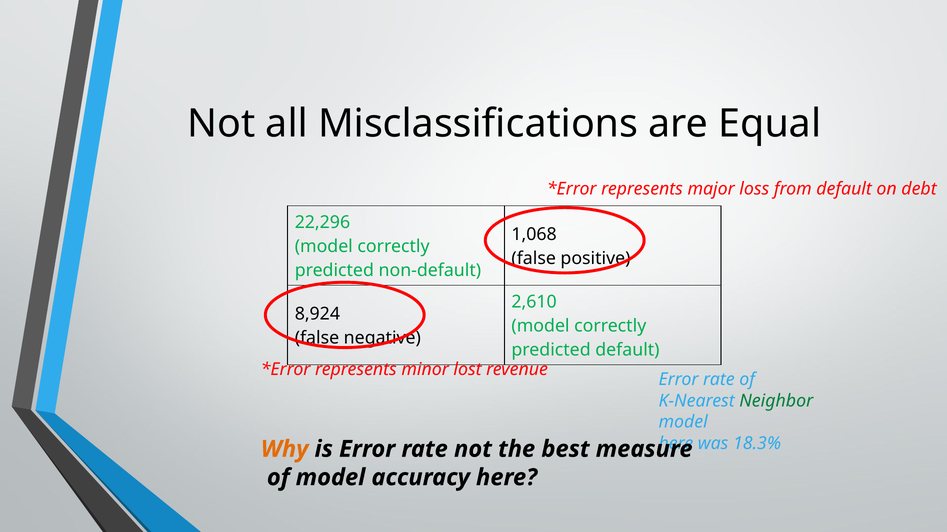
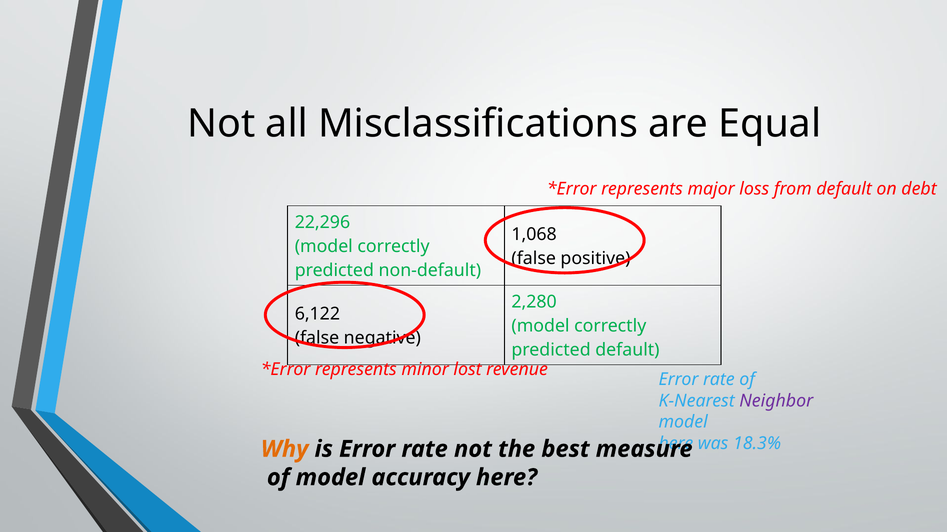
2,610: 2,610 -> 2,280
8,924: 8,924 -> 6,122
Neighbor colour: green -> purple
